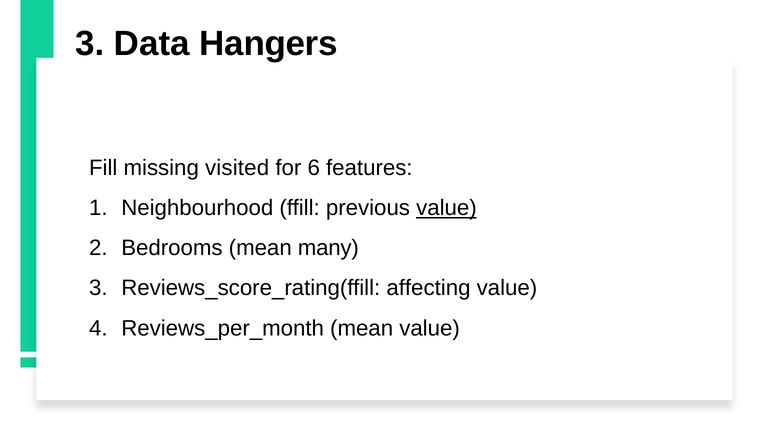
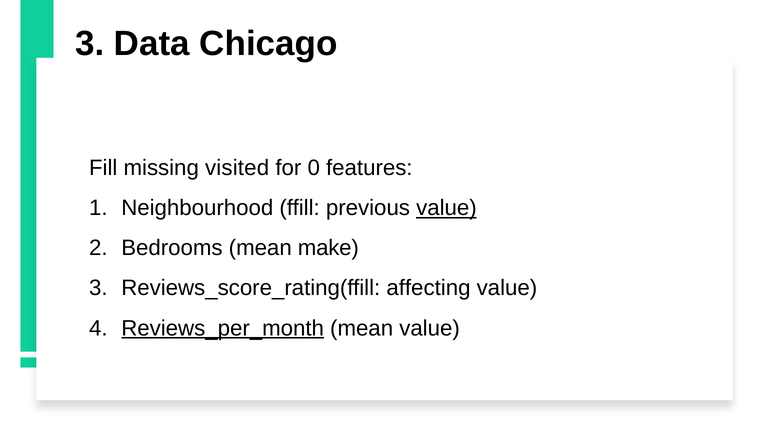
Hangers: Hangers -> Chicago
6: 6 -> 0
many: many -> make
Reviews_per_month underline: none -> present
